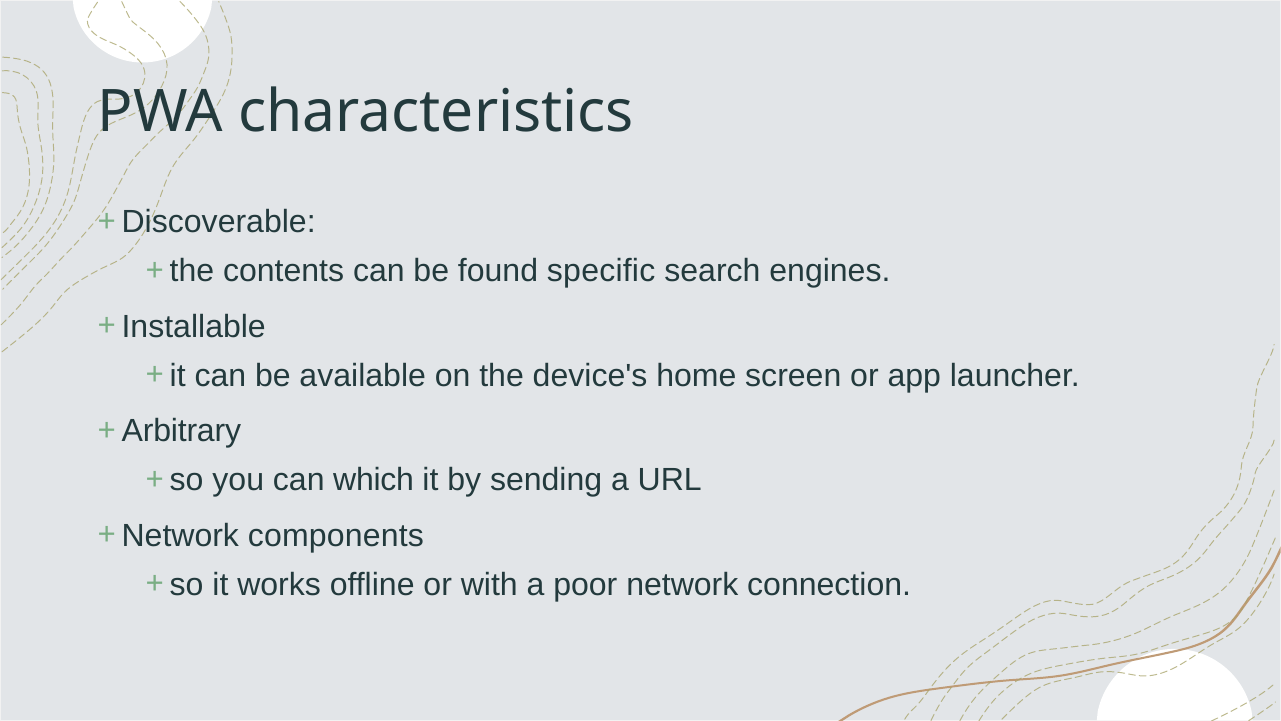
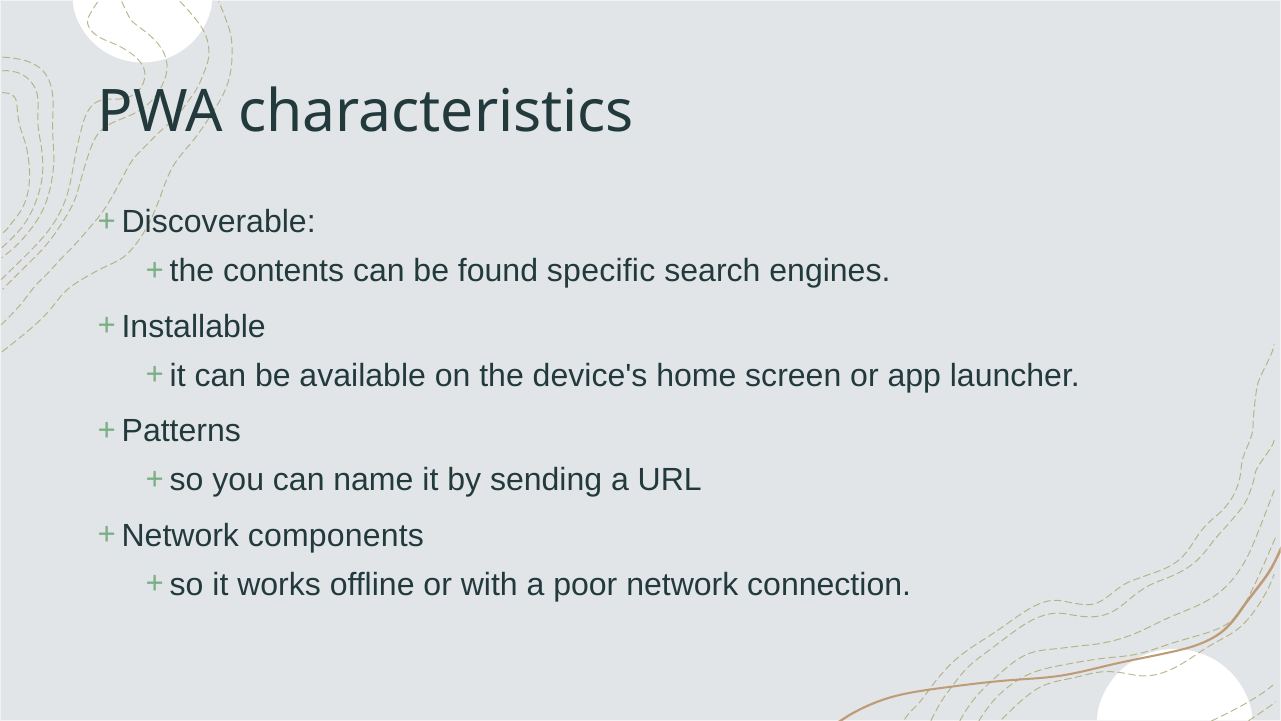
Arbitrary: Arbitrary -> Patterns
which: which -> name
